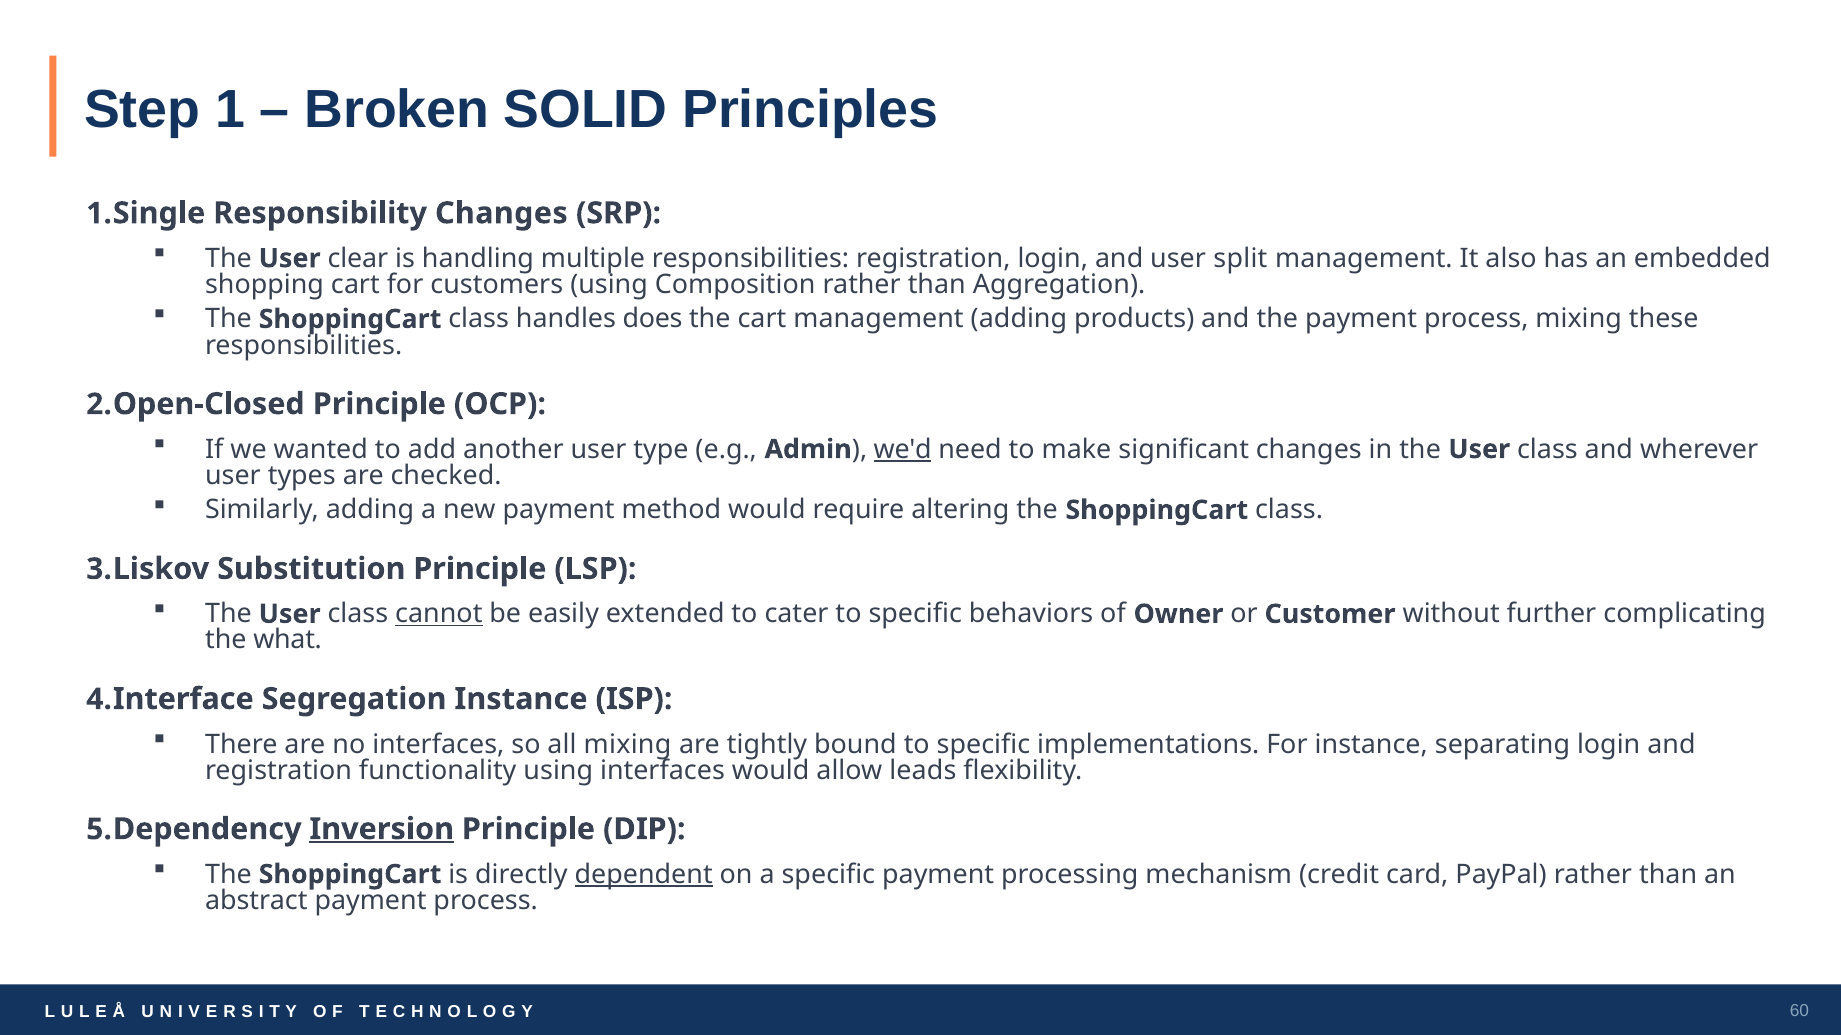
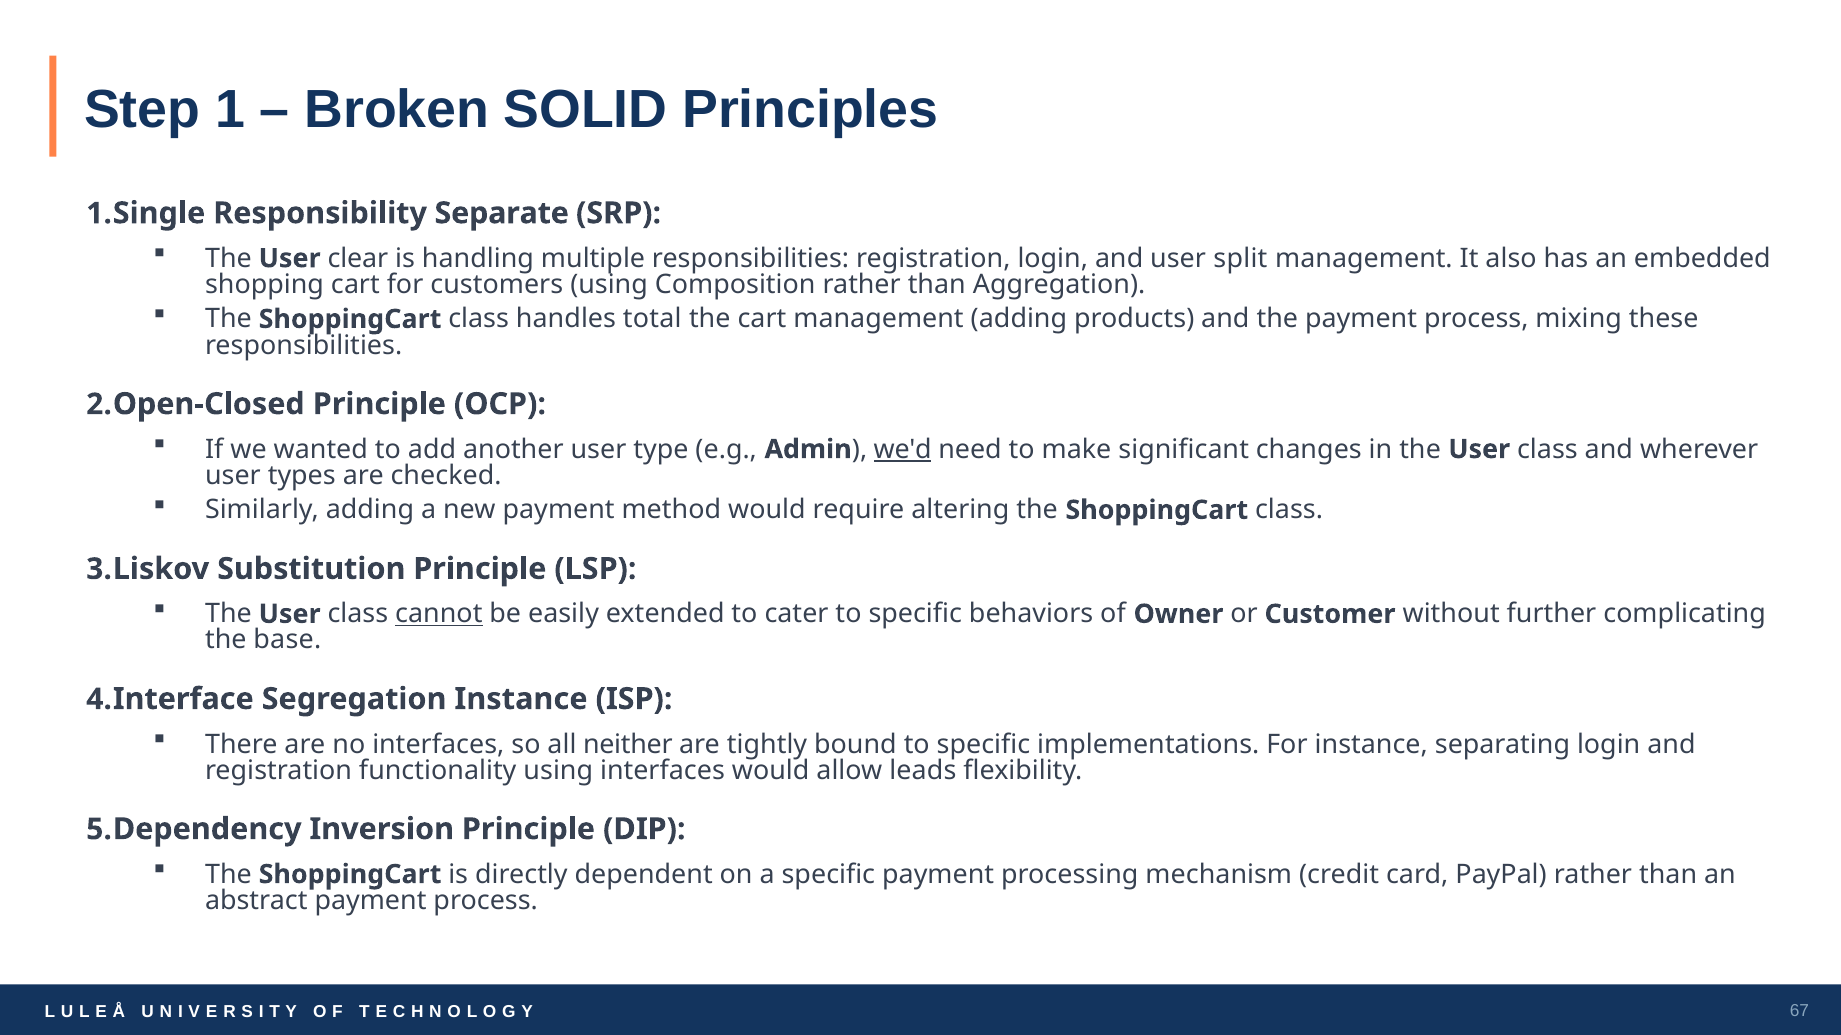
Responsibility Changes: Changes -> Separate
does: does -> total
what: what -> base
all mixing: mixing -> neither
Inversion underline: present -> none
dependent underline: present -> none
60: 60 -> 67
